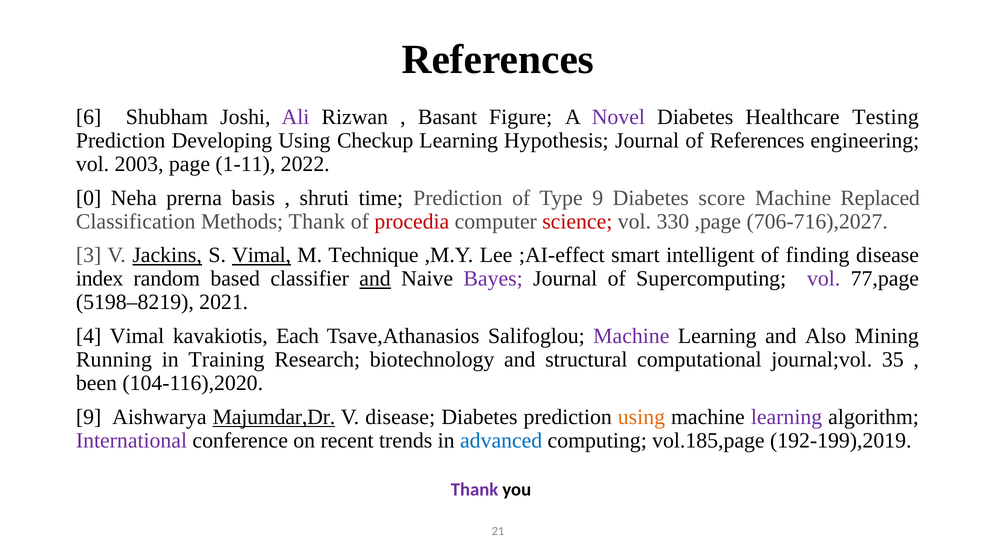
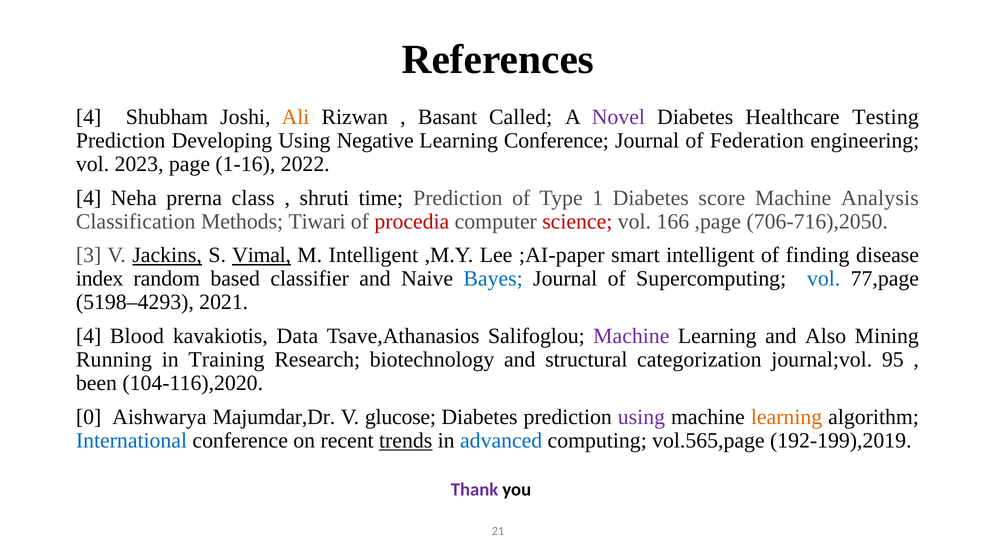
6 at (89, 117): 6 -> 4
Ali colour: purple -> orange
Figure: Figure -> Called
Checkup: Checkup -> Negative
Learning Hypothesis: Hypothesis -> Conference
of References: References -> Federation
2003: 2003 -> 2023
1-11: 1-11 -> 1-16
0 at (89, 198): 0 -> 4
basis: basis -> class
Type 9: 9 -> 1
Replaced: Replaced -> Analysis
Methods Thank: Thank -> Tiwari
330: 330 -> 166
706-716),2027: 706-716),2027 -> 706-716),2050
M Technique: Technique -> Intelligent
;AI-effect: ;AI-effect -> ;AI-paper
and at (375, 279) underline: present -> none
Bayes colour: purple -> blue
vol at (824, 279) colour: purple -> blue
5198–8219: 5198–8219 -> 5198–4293
4 Vimal: Vimal -> Blood
Each: Each -> Data
computational: computational -> categorization
35: 35 -> 95
9 at (89, 417): 9 -> 0
Majumdar,Dr underline: present -> none
V disease: disease -> glucose
using at (641, 417) colour: orange -> purple
learning at (787, 417) colour: purple -> orange
International colour: purple -> blue
trends underline: none -> present
vol.185,page: vol.185,page -> vol.565,page
